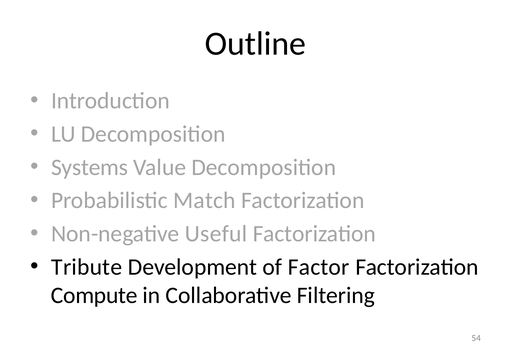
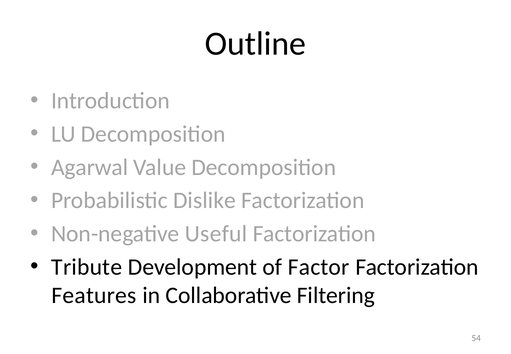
Systems: Systems -> Agarwal
Match: Match -> Dislike
Compute: Compute -> Features
